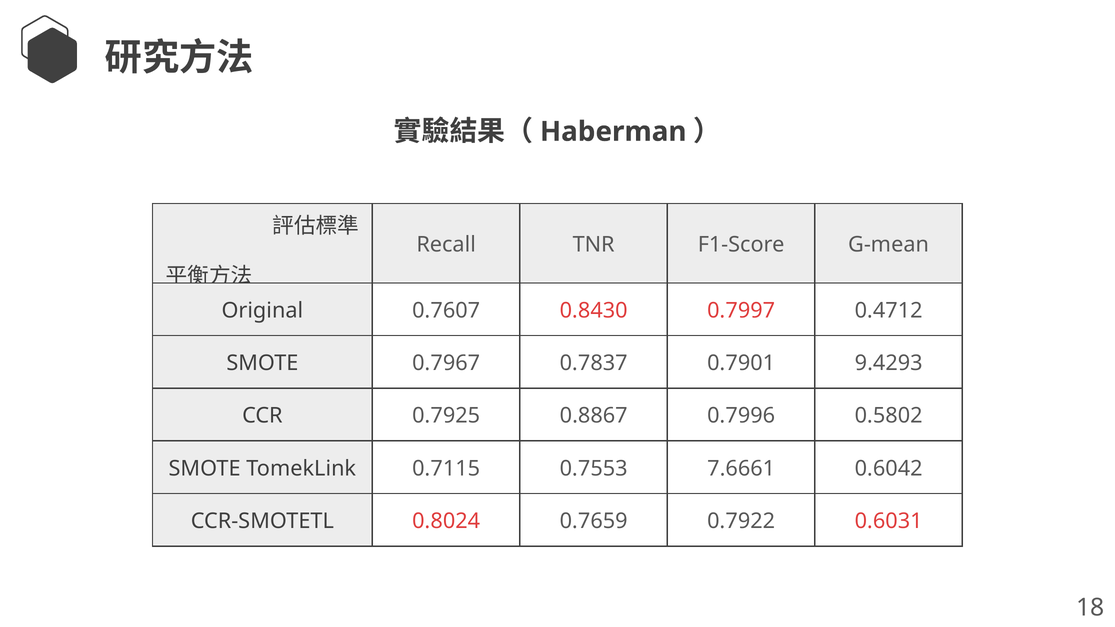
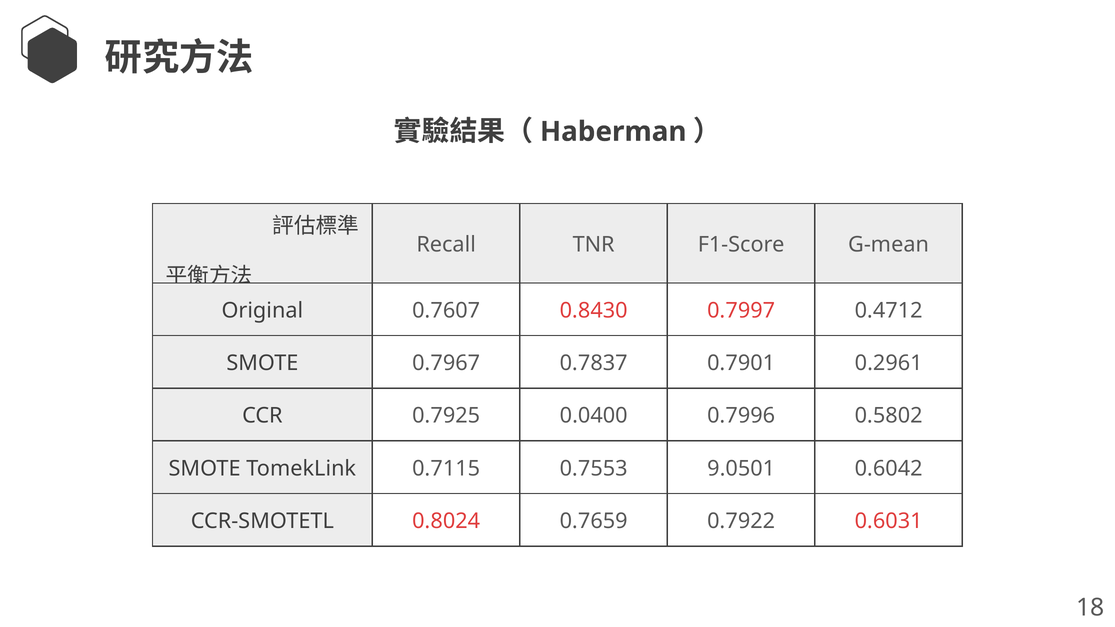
9.4293: 9.4293 -> 0.2961
0.8867: 0.8867 -> 0.0400
7.6661: 7.6661 -> 9.0501
